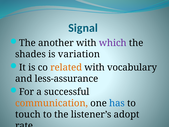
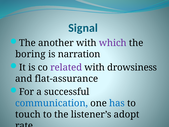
shades: shades -> boring
variation: variation -> narration
related colour: orange -> purple
vocabulary: vocabulary -> drowsiness
less-assurance: less-assurance -> flat-assurance
communication colour: orange -> blue
